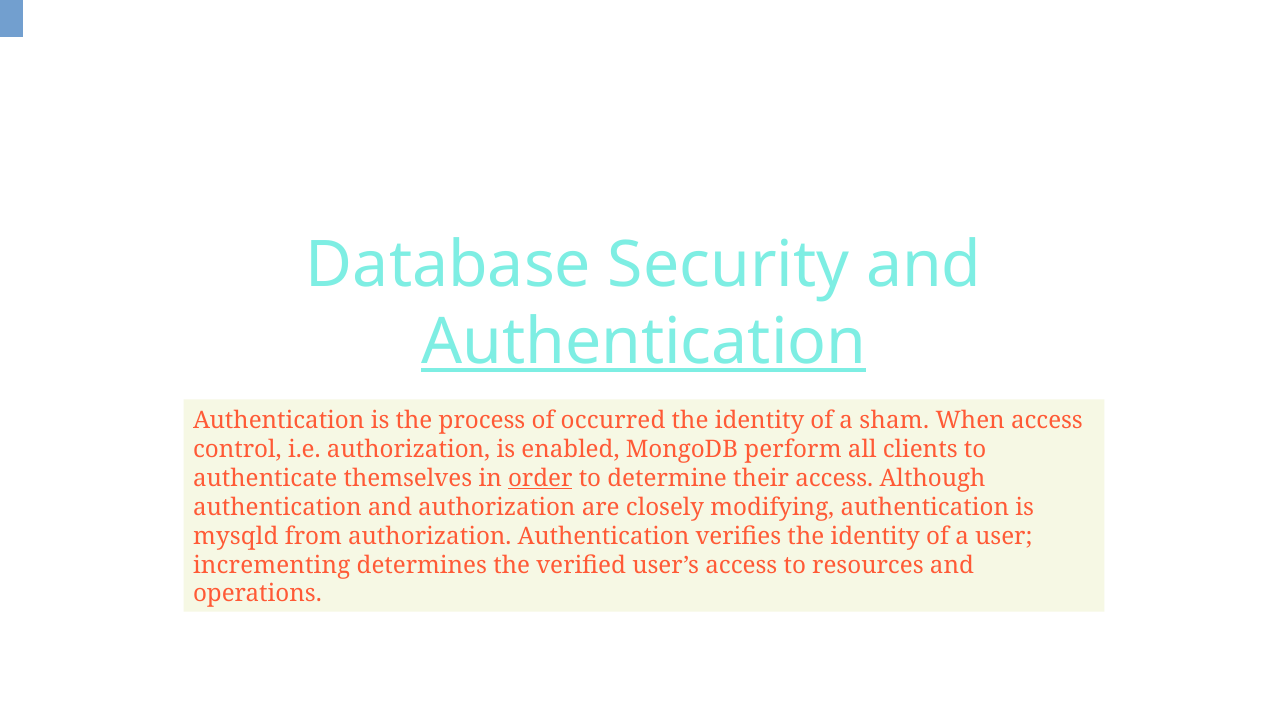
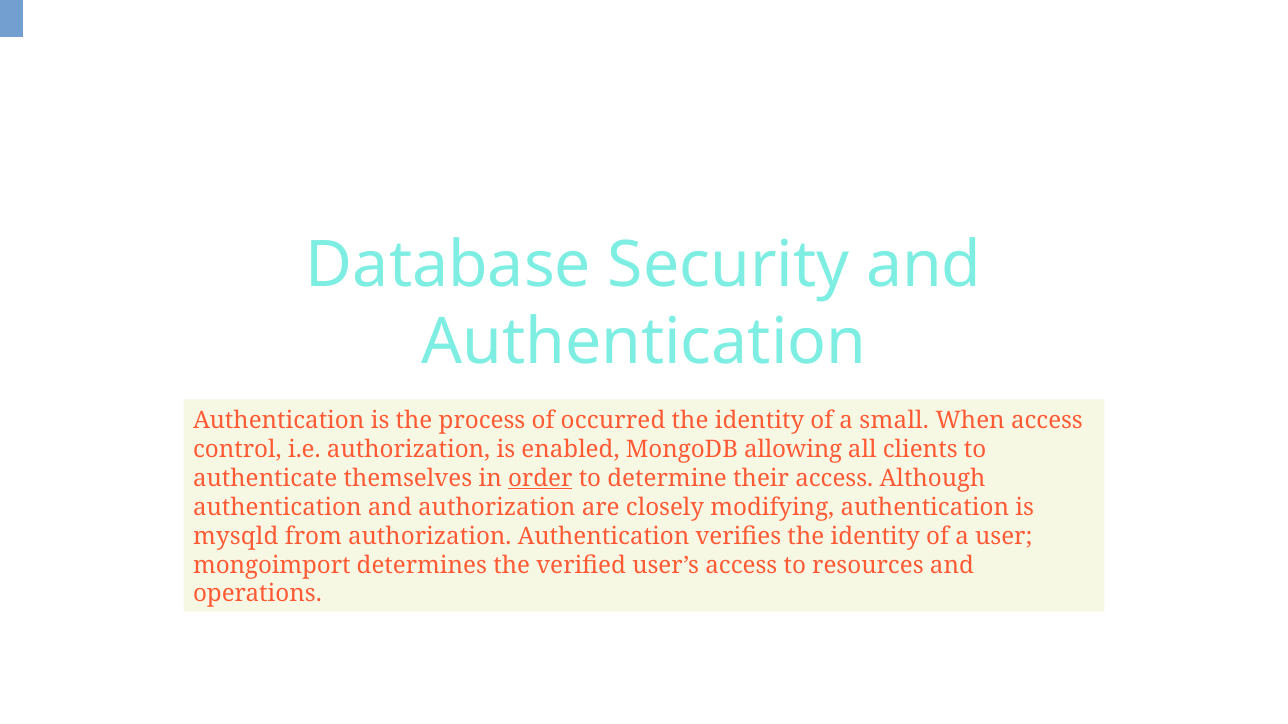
Authentication at (644, 342) underline: present -> none
sham: sham -> small
perform: perform -> allowing
incrementing: incrementing -> mongoimport
